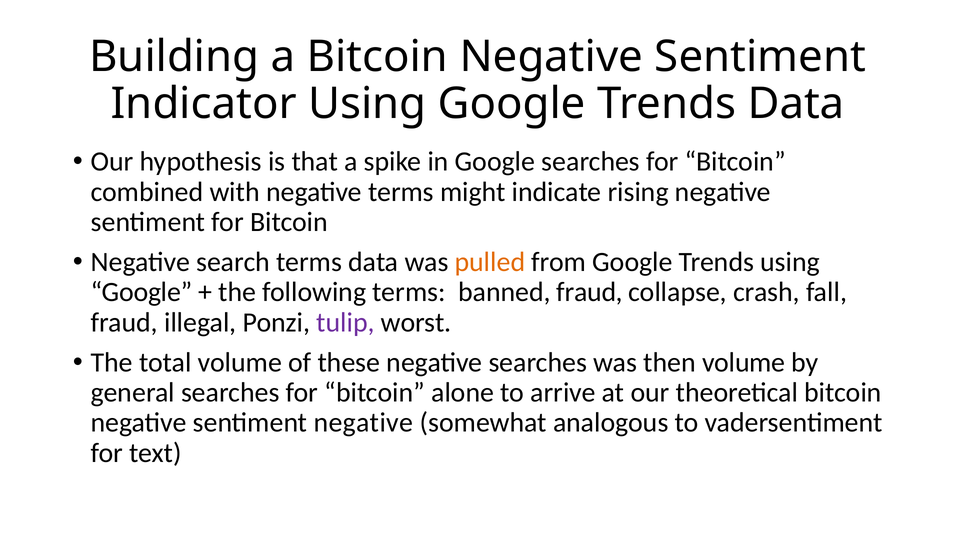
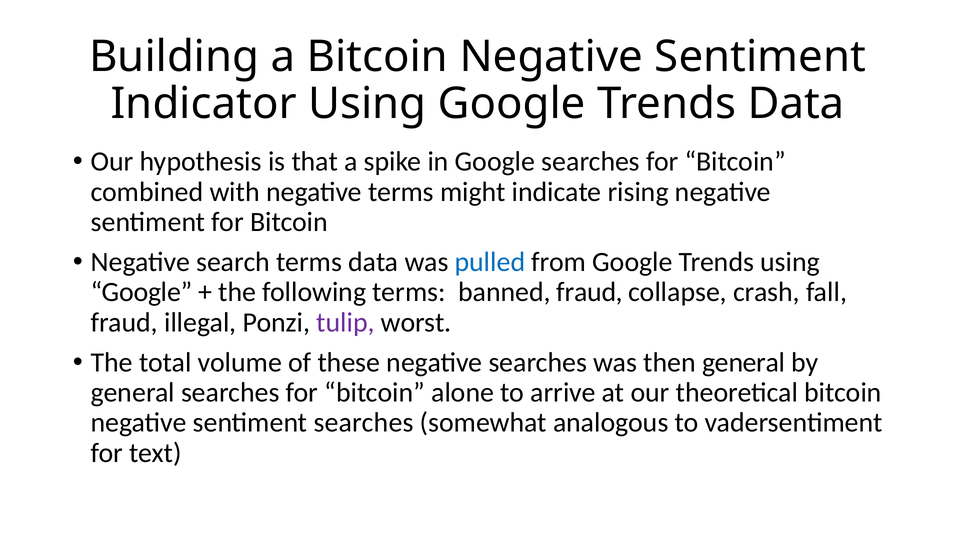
pulled colour: orange -> blue
then volume: volume -> general
sentiment negative: negative -> searches
